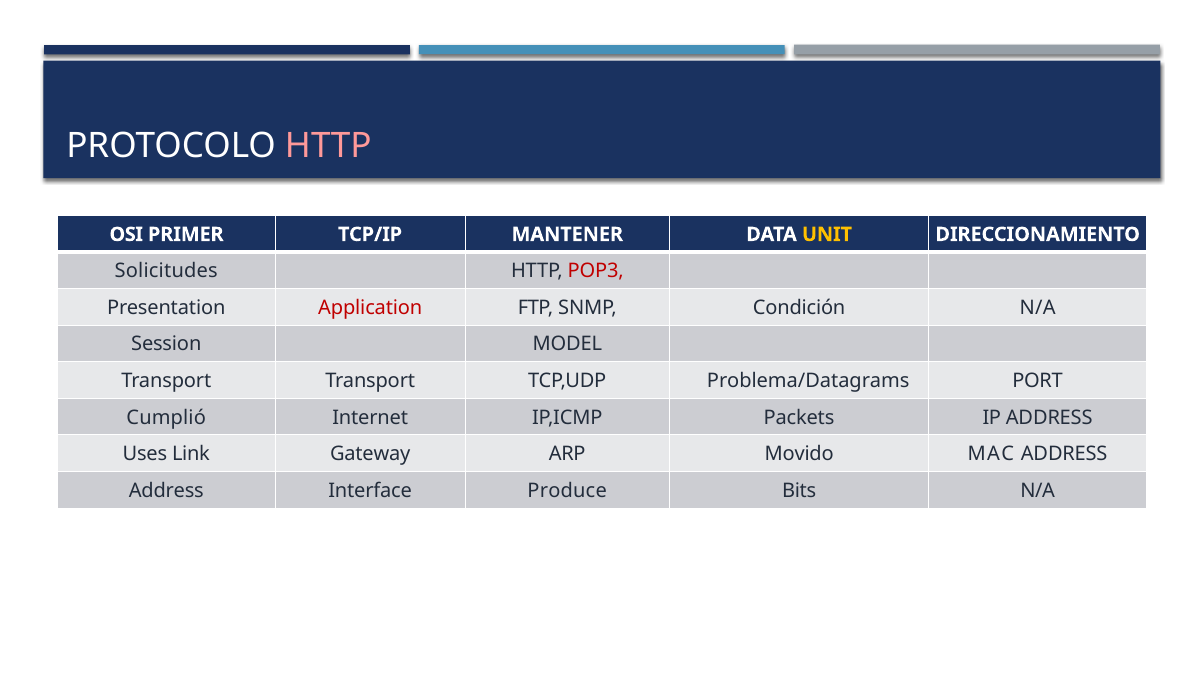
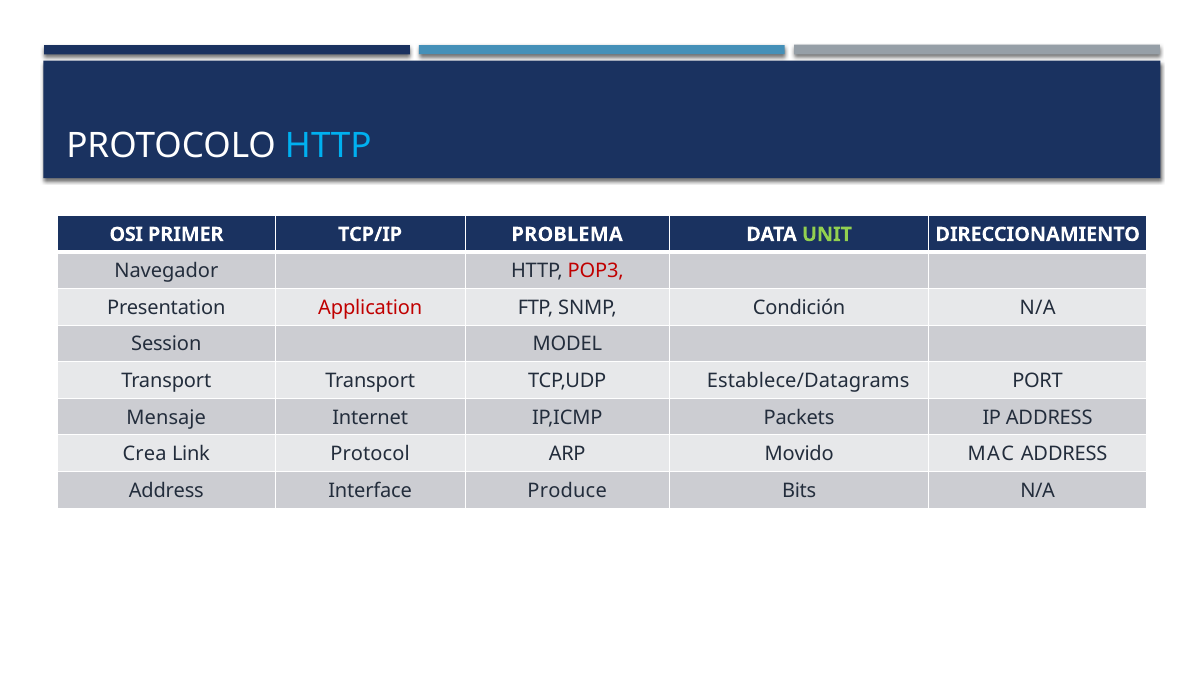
HTTP at (328, 146) colour: pink -> light blue
MANTENER: MANTENER -> PROBLEMA
UNIT colour: yellow -> light green
Solicitudes: Solicitudes -> Navegador
Problema/Datagrams: Problema/Datagrams -> Establece/Datagrams
Cumplió: Cumplió -> Mensaje
Uses: Uses -> Crea
Gateway: Gateway -> Protocol
